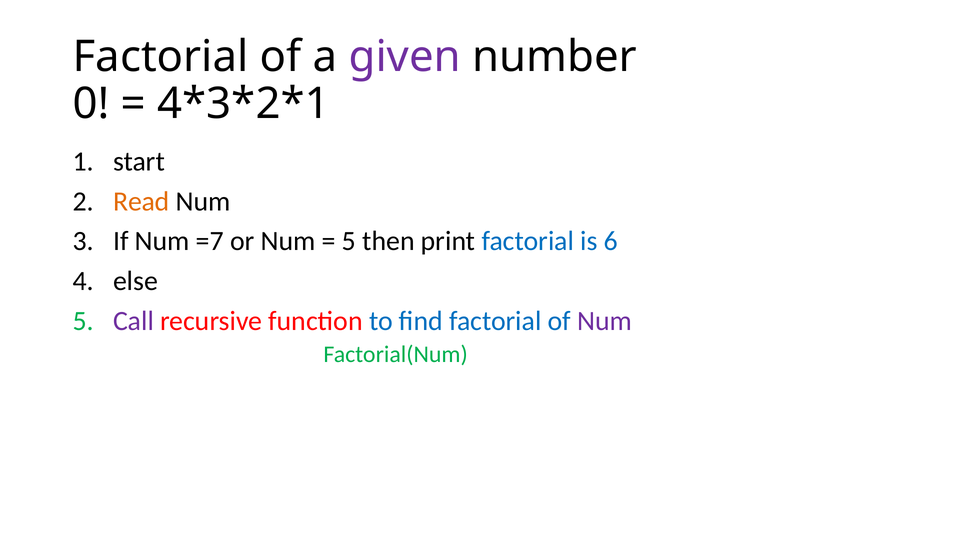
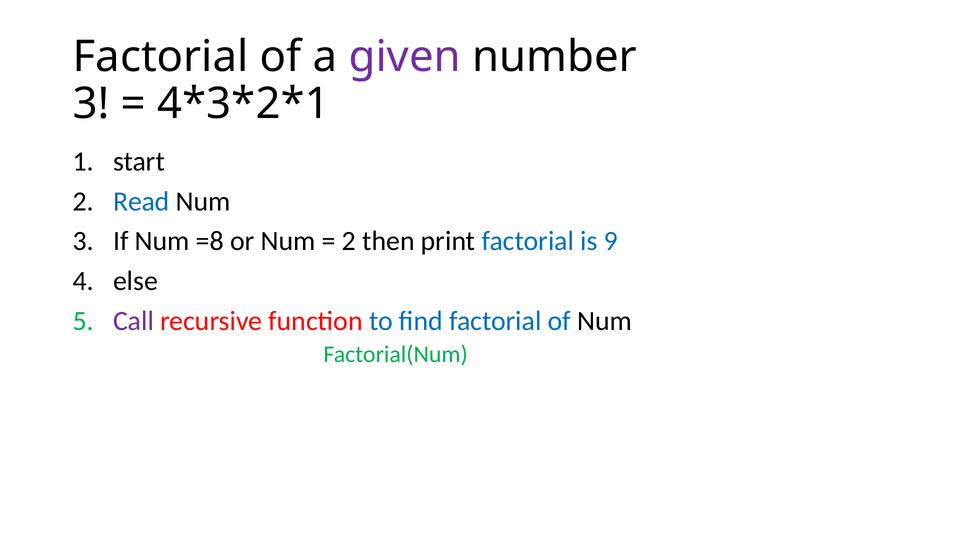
0 at (91, 104): 0 -> 3
Read colour: orange -> blue
=7: =7 -> =8
5 at (349, 241): 5 -> 2
6: 6 -> 9
Num at (605, 321) colour: purple -> black
